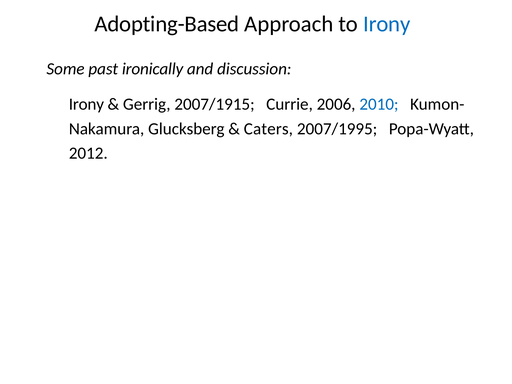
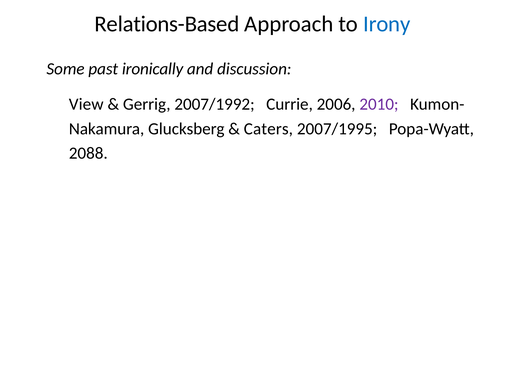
Adopting-Based: Adopting-Based -> Relations-Based
Irony at (86, 104): Irony -> View
2007/1915: 2007/1915 -> 2007/1992
2010 colour: blue -> purple
2012: 2012 -> 2088
